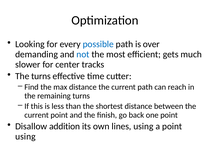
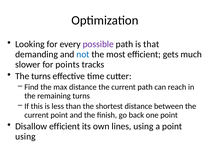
possible colour: blue -> purple
over: over -> that
center: center -> points
Disallow addition: addition -> efficient
